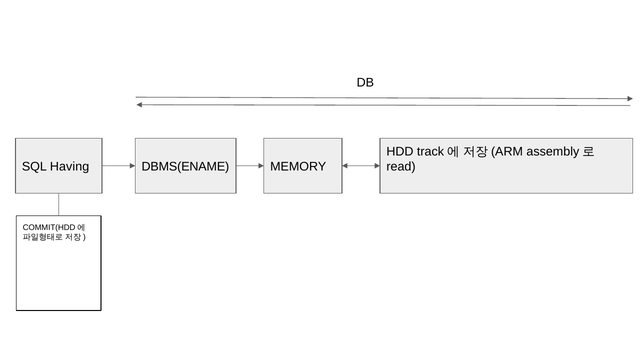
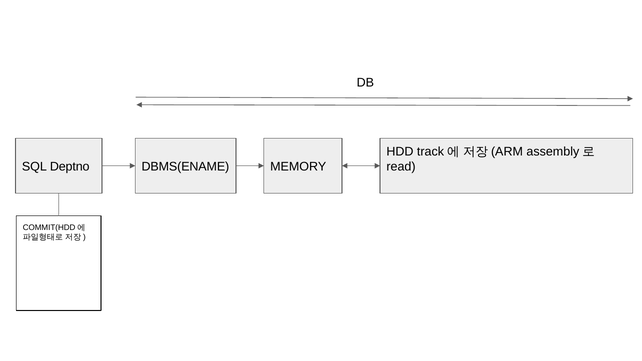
Having: Having -> Deptno
